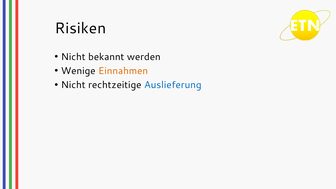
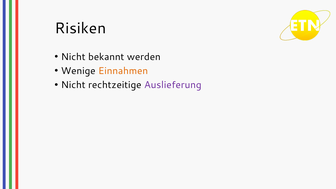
Auslieferung colour: blue -> purple
